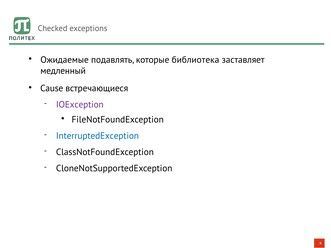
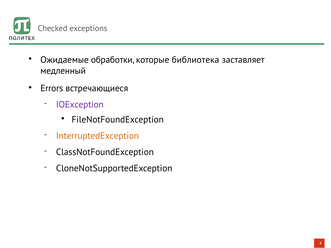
подавлять: подавлять -> обработки
Cause: Cause -> Errors
InterruptedException colour: blue -> orange
